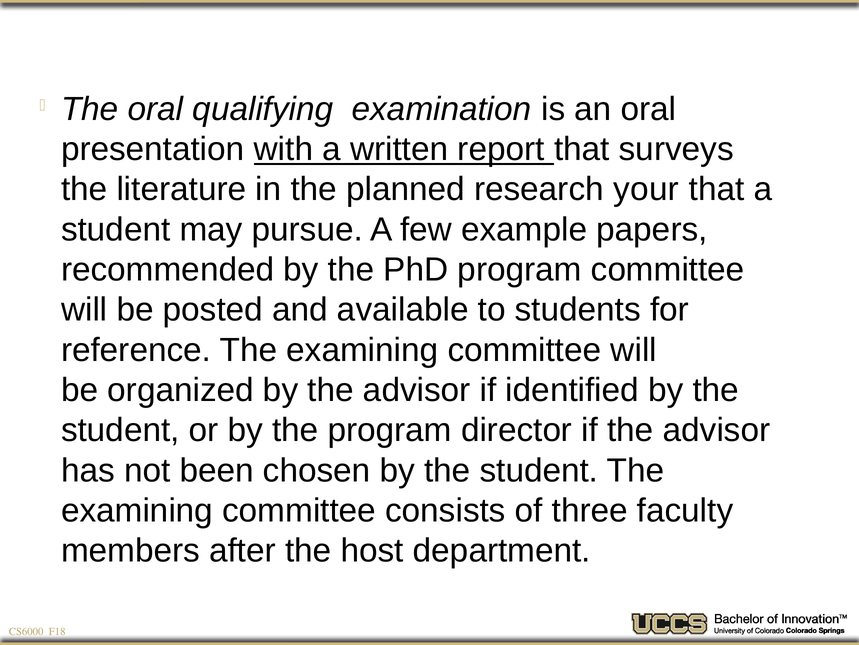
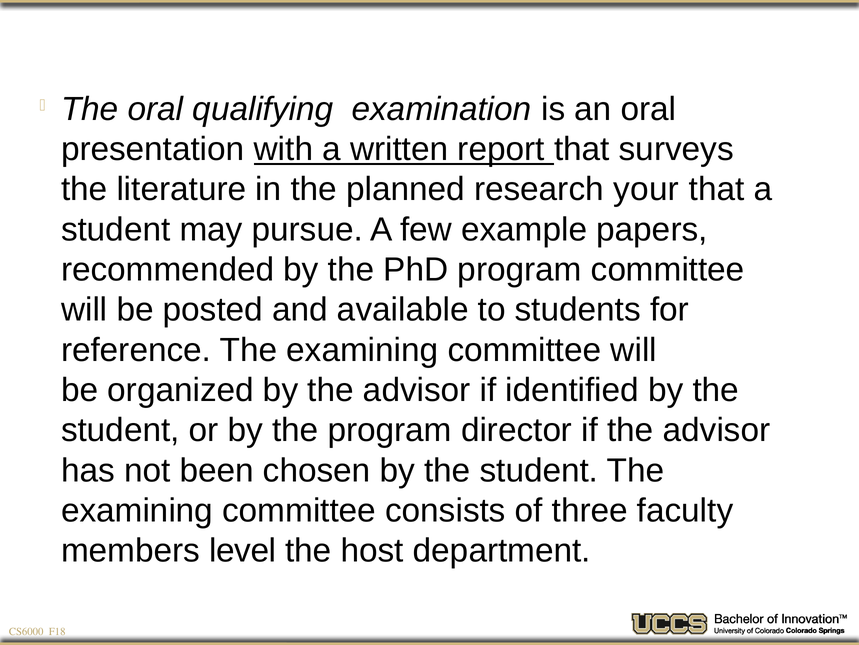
after: after -> level
